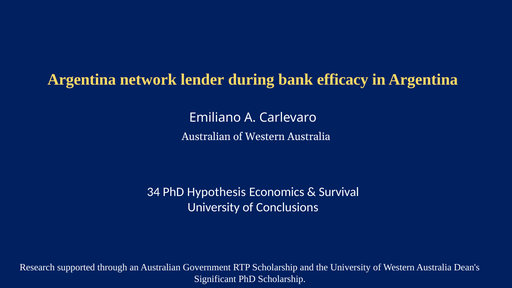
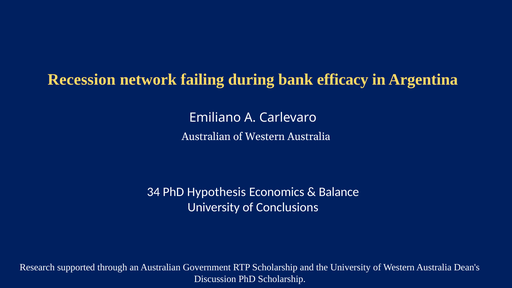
Argentina at (82, 80): Argentina -> Recession
lender: lender -> failing
Survival: Survival -> Balance
Significant: Significant -> Discussion
